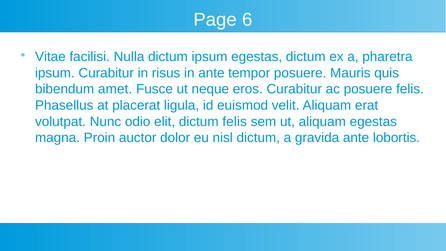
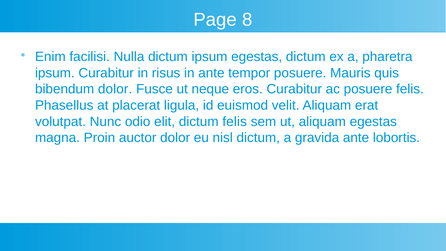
6: 6 -> 8
Vitae: Vitae -> Enim
bibendum amet: amet -> dolor
